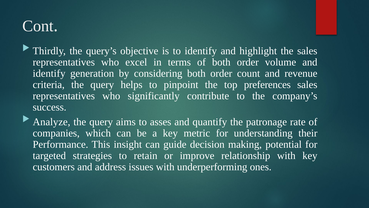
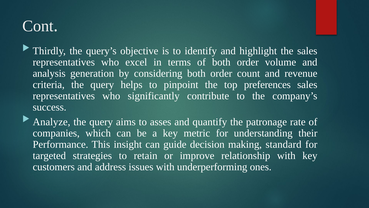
identify at (49, 73): identify -> analysis
potential: potential -> standard
